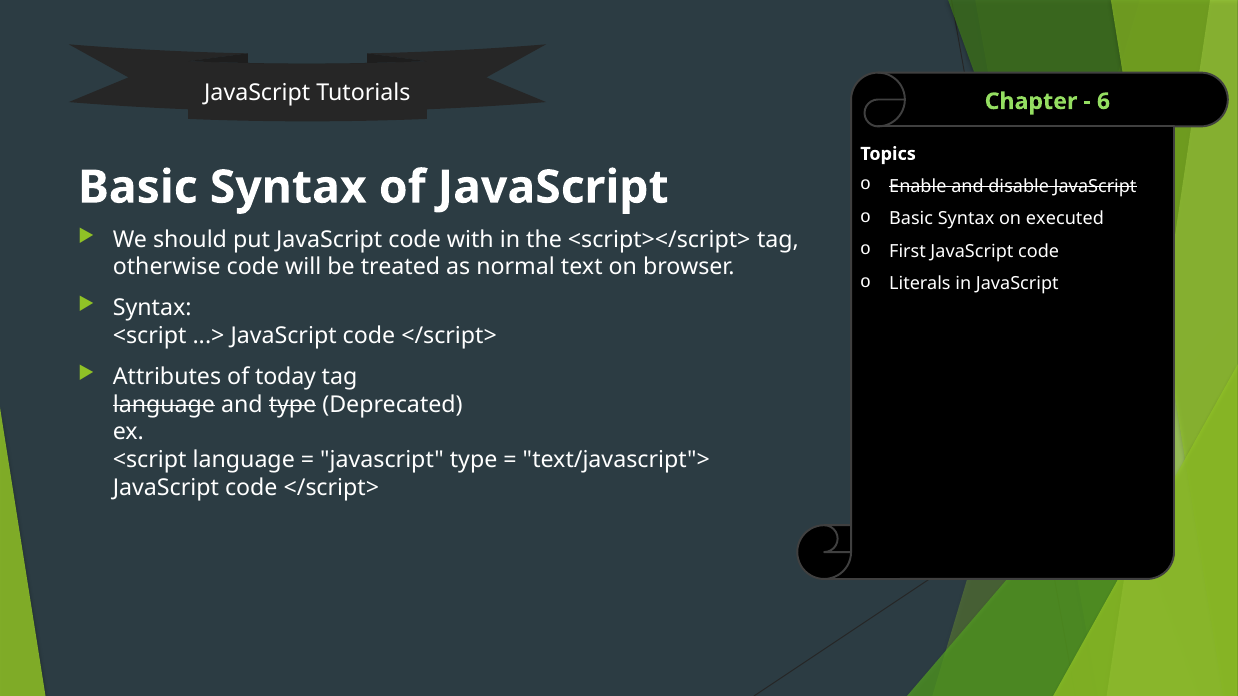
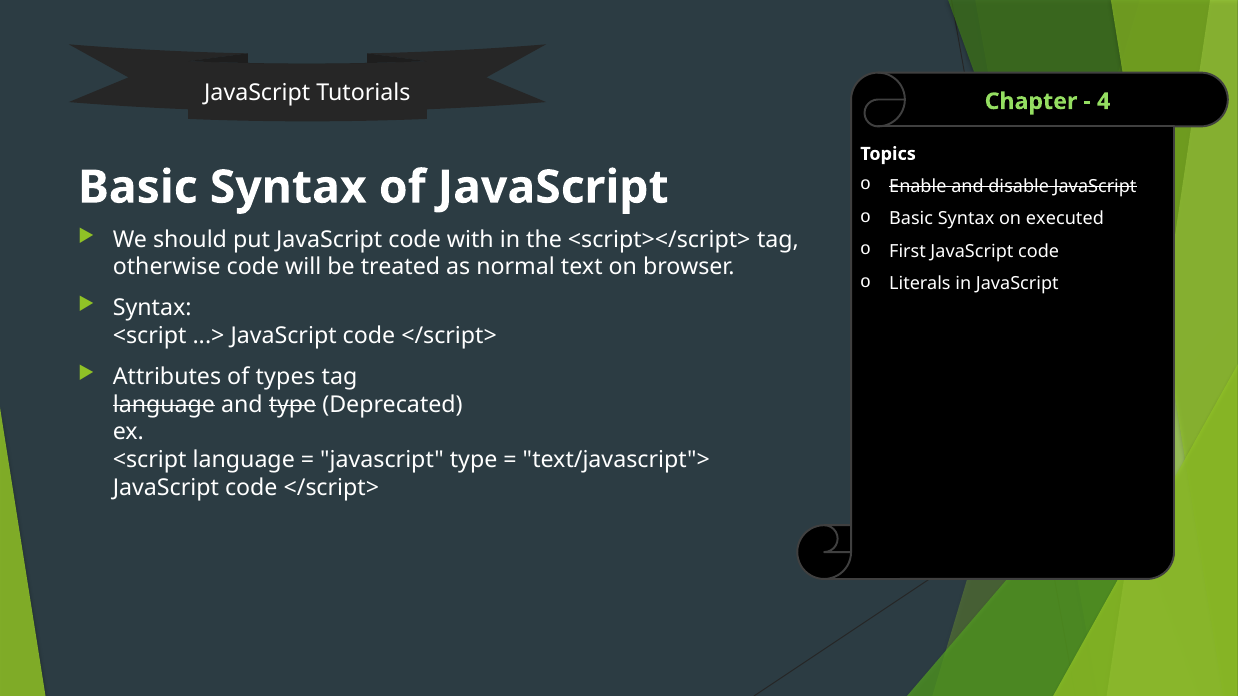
6: 6 -> 4
today: today -> types
